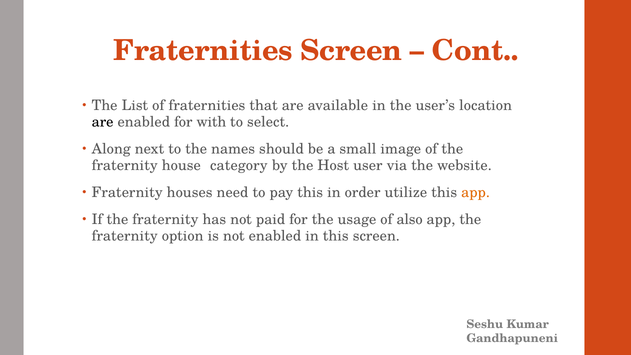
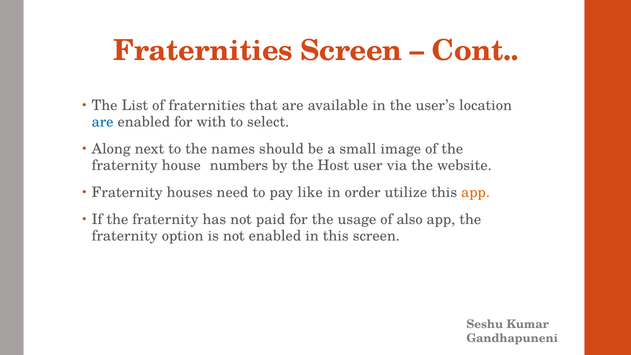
are at (103, 122) colour: black -> blue
category: category -> numbers
pay this: this -> like
